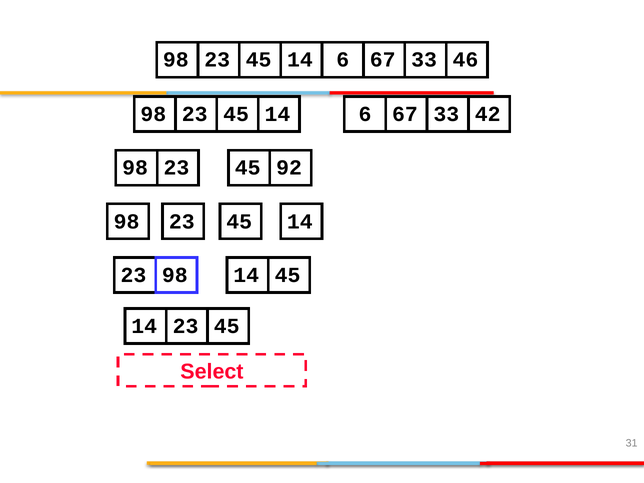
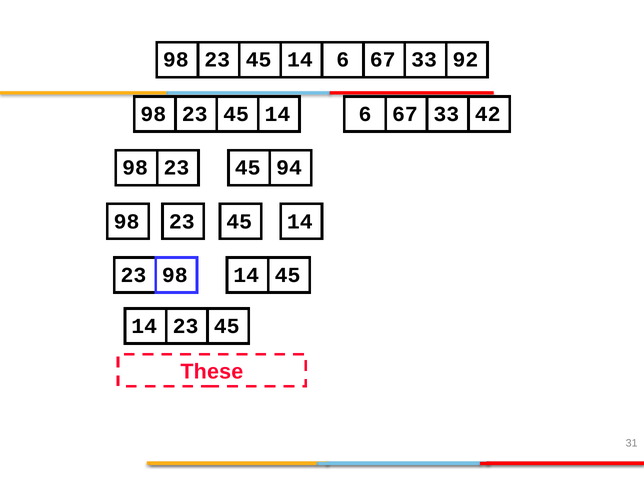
46: 46 -> 92
92: 92 -> 94
Select: Select -> These
